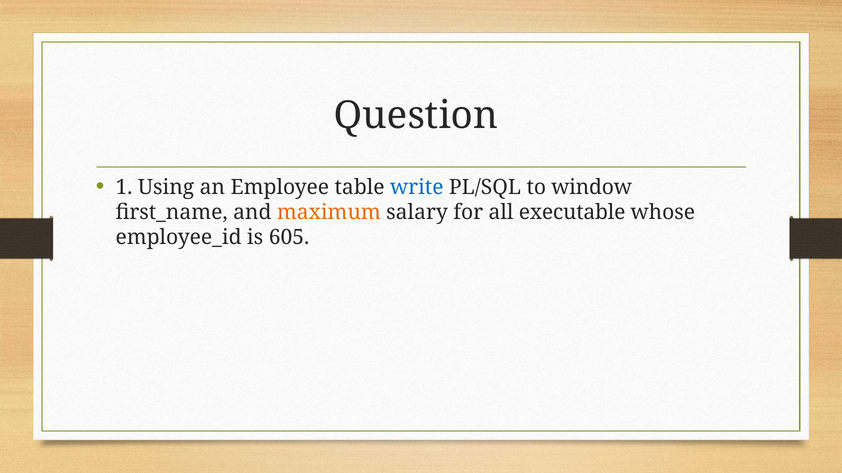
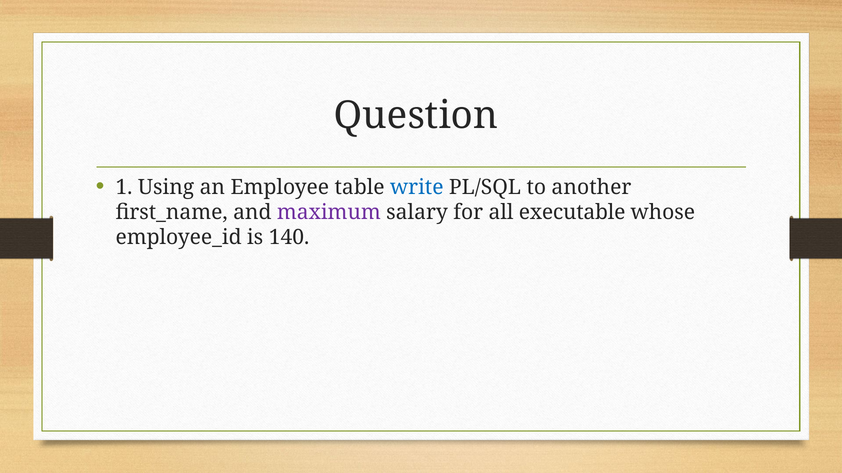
window: window -> another
maximum colour: orange -> purple
605: 605 -> 140
